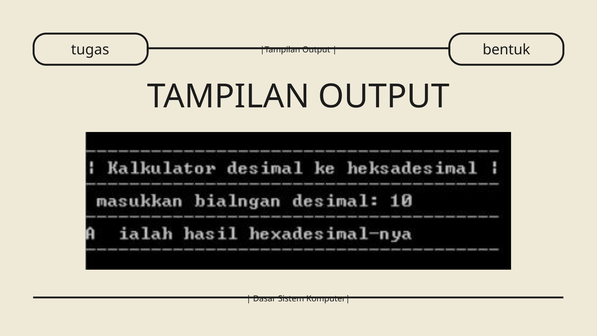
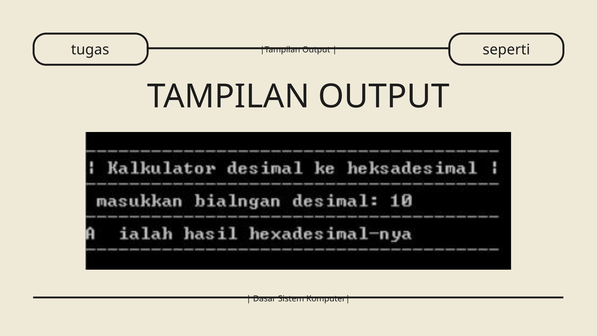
bentuk: bentuk -> seperti
